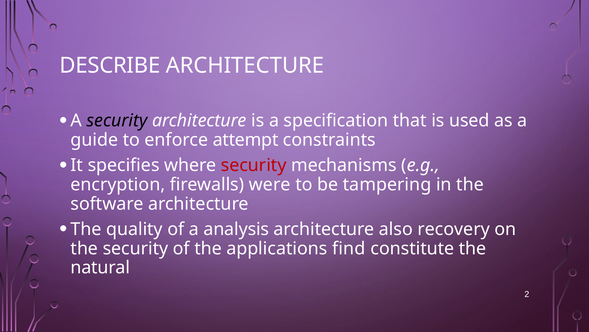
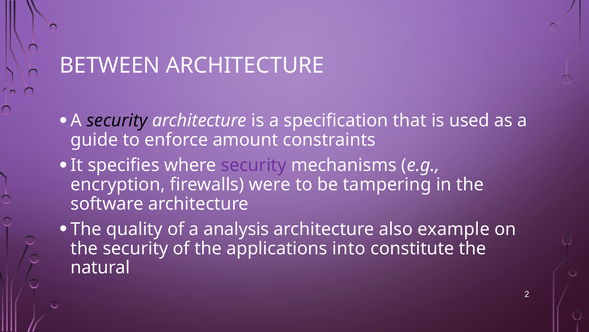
DESCRIBE: DESCRIBE -> BETWEEN
attempt: attempt -> amount
security at (254, 165) colour: red -> purple
recovery: recovery -> example
find: find -> into
